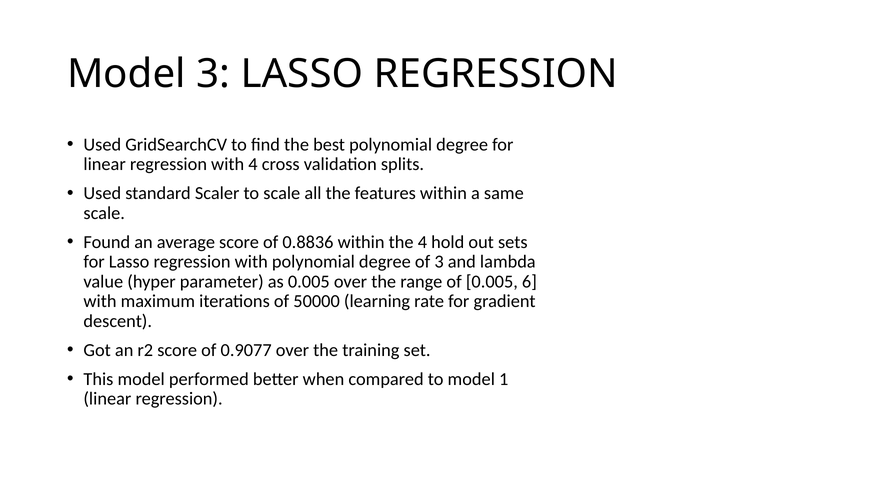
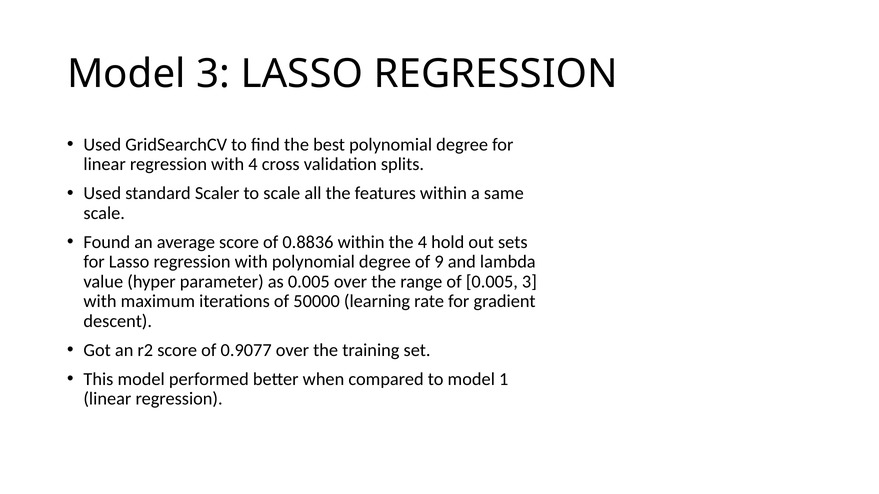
of 3: 3 -> 9
0.005 6: 6 -> 3
